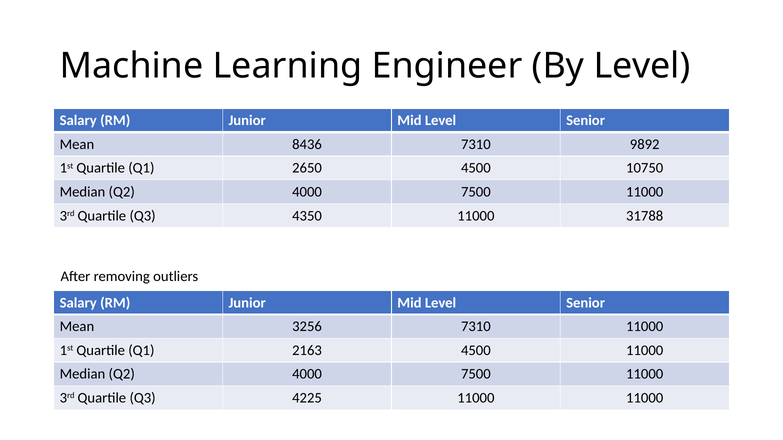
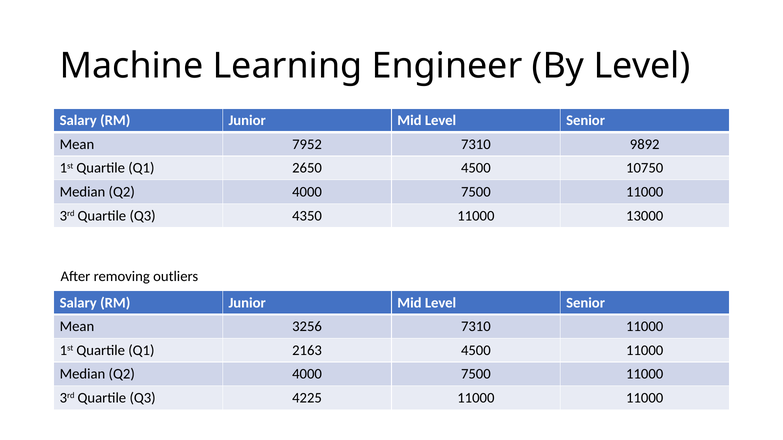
8436: 8436 -> 7952
31788: 31788 -> 13000
